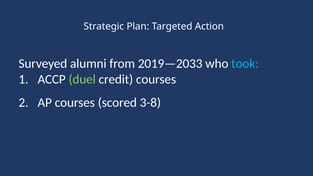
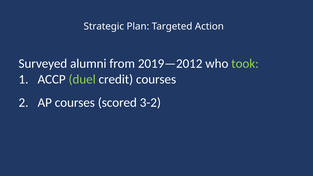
2019—2033: 2019—2033 -> 2019—2012
took colour: light blue -> light green
3-8: 3-8 -> 3-2
